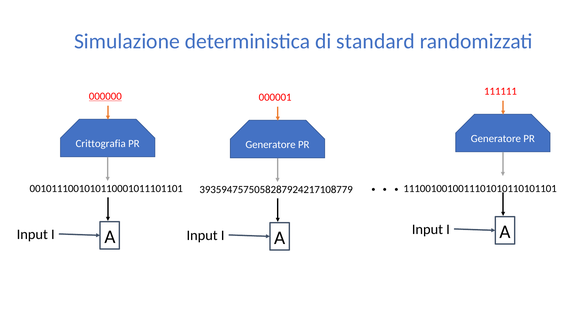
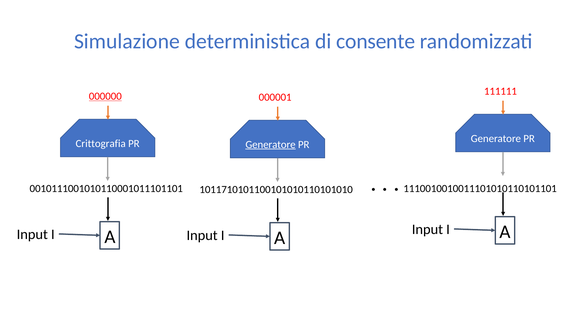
standard: standard -> consente
Generatore at (271, 144) underline: none -> present
3935947575058287924217108779: 3935947575058287924217108779 -> 1011710101100101010110101010
